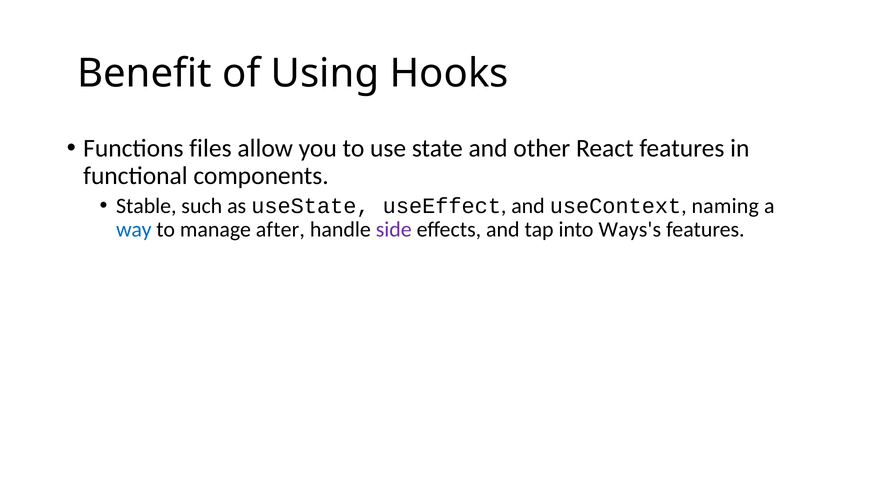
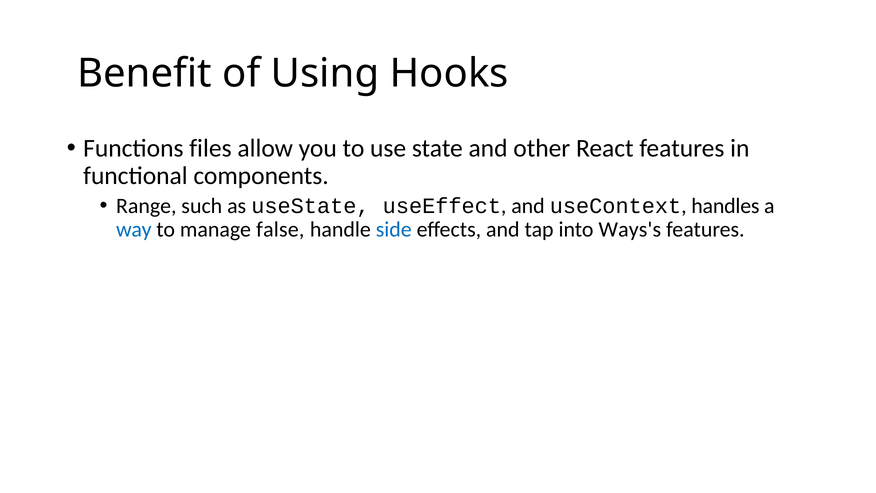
Stable: Stable -> Range
naming: naming -> handles
after: after -> false
side colour: purple -> blue
